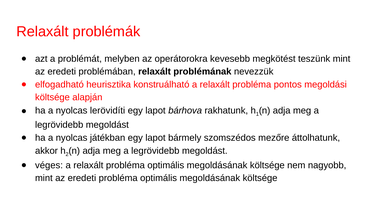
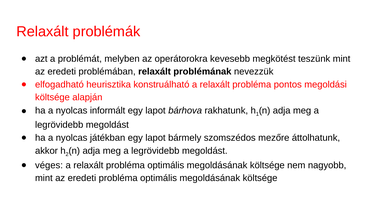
lerövidíti: lerövidíti -> informált
